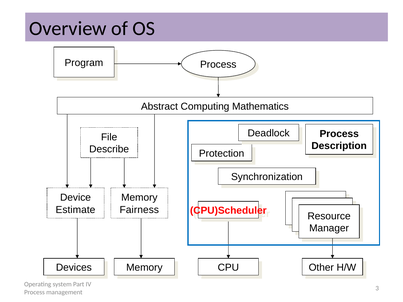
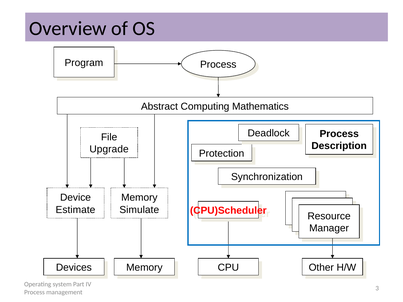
Describe: Describe -> Upgrade
Fairness: Fairness -> Simulate
